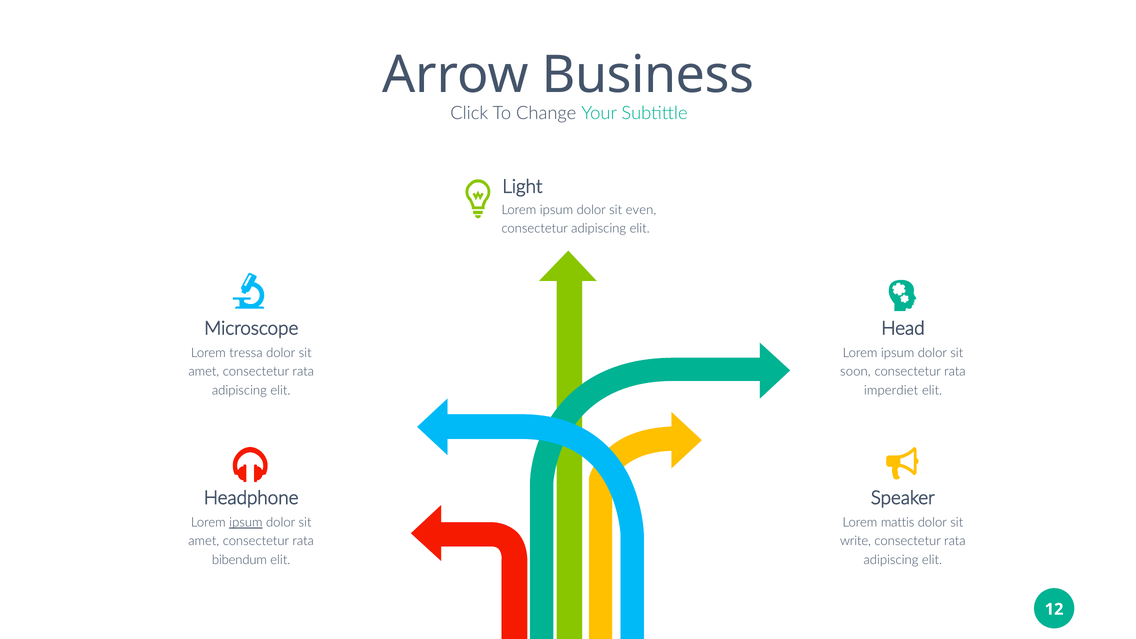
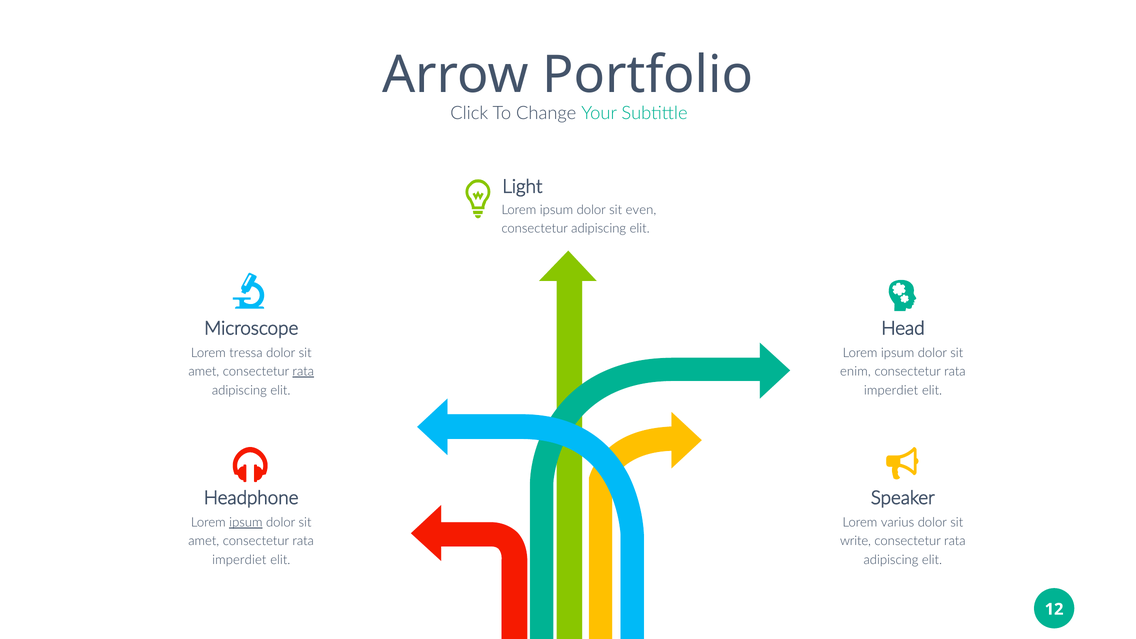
Business: Business -> Portfolio
rata at (303, 371) underline: none -> present
soon: soon -> enim
mattis: mattis -> varius
bibendum at (239, 560): bibendum -> imperdiet
